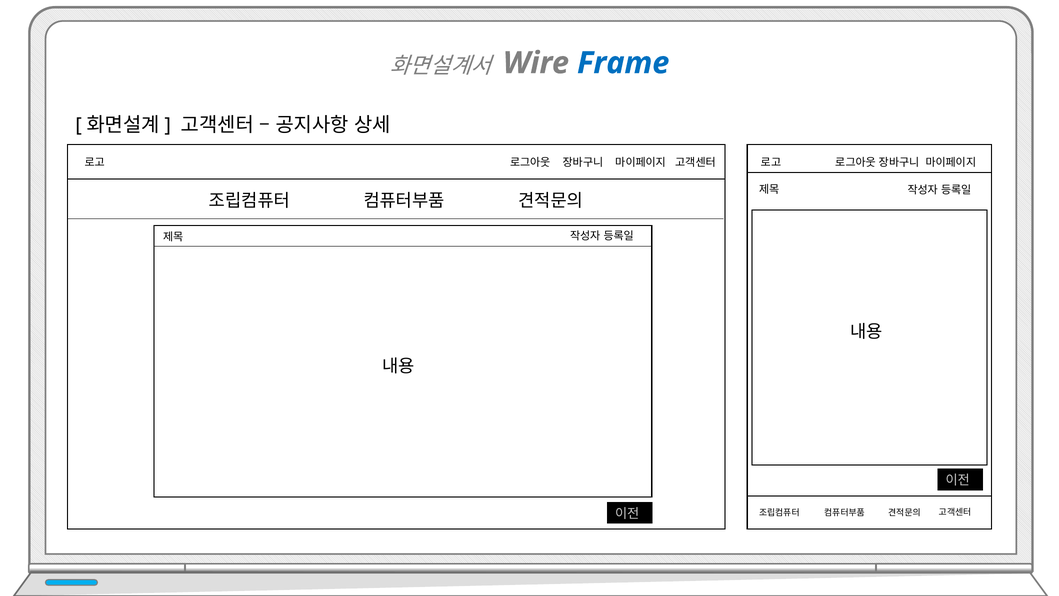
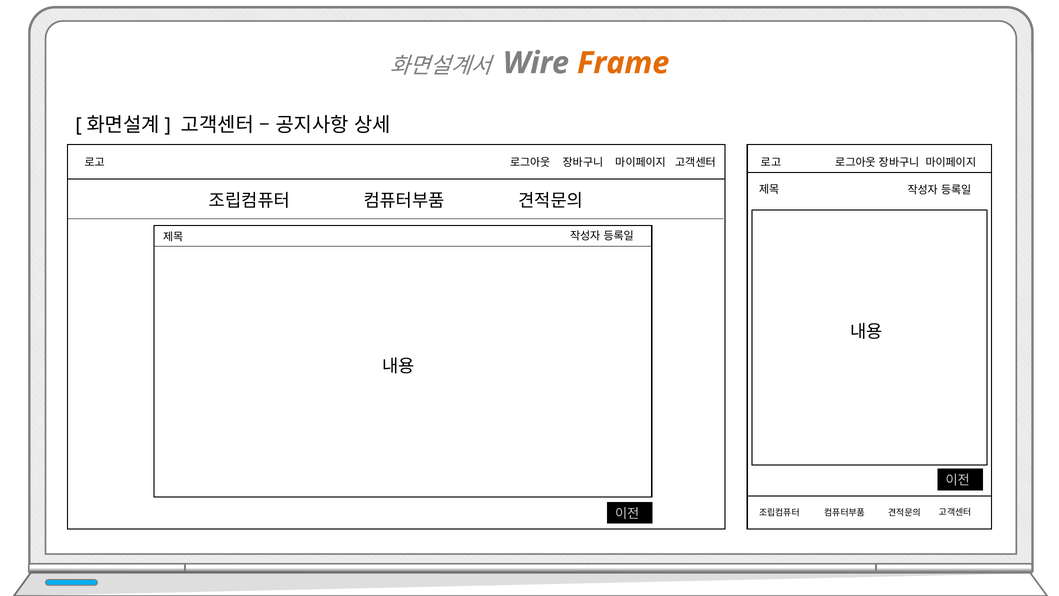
Frame colour: blue -> orange
